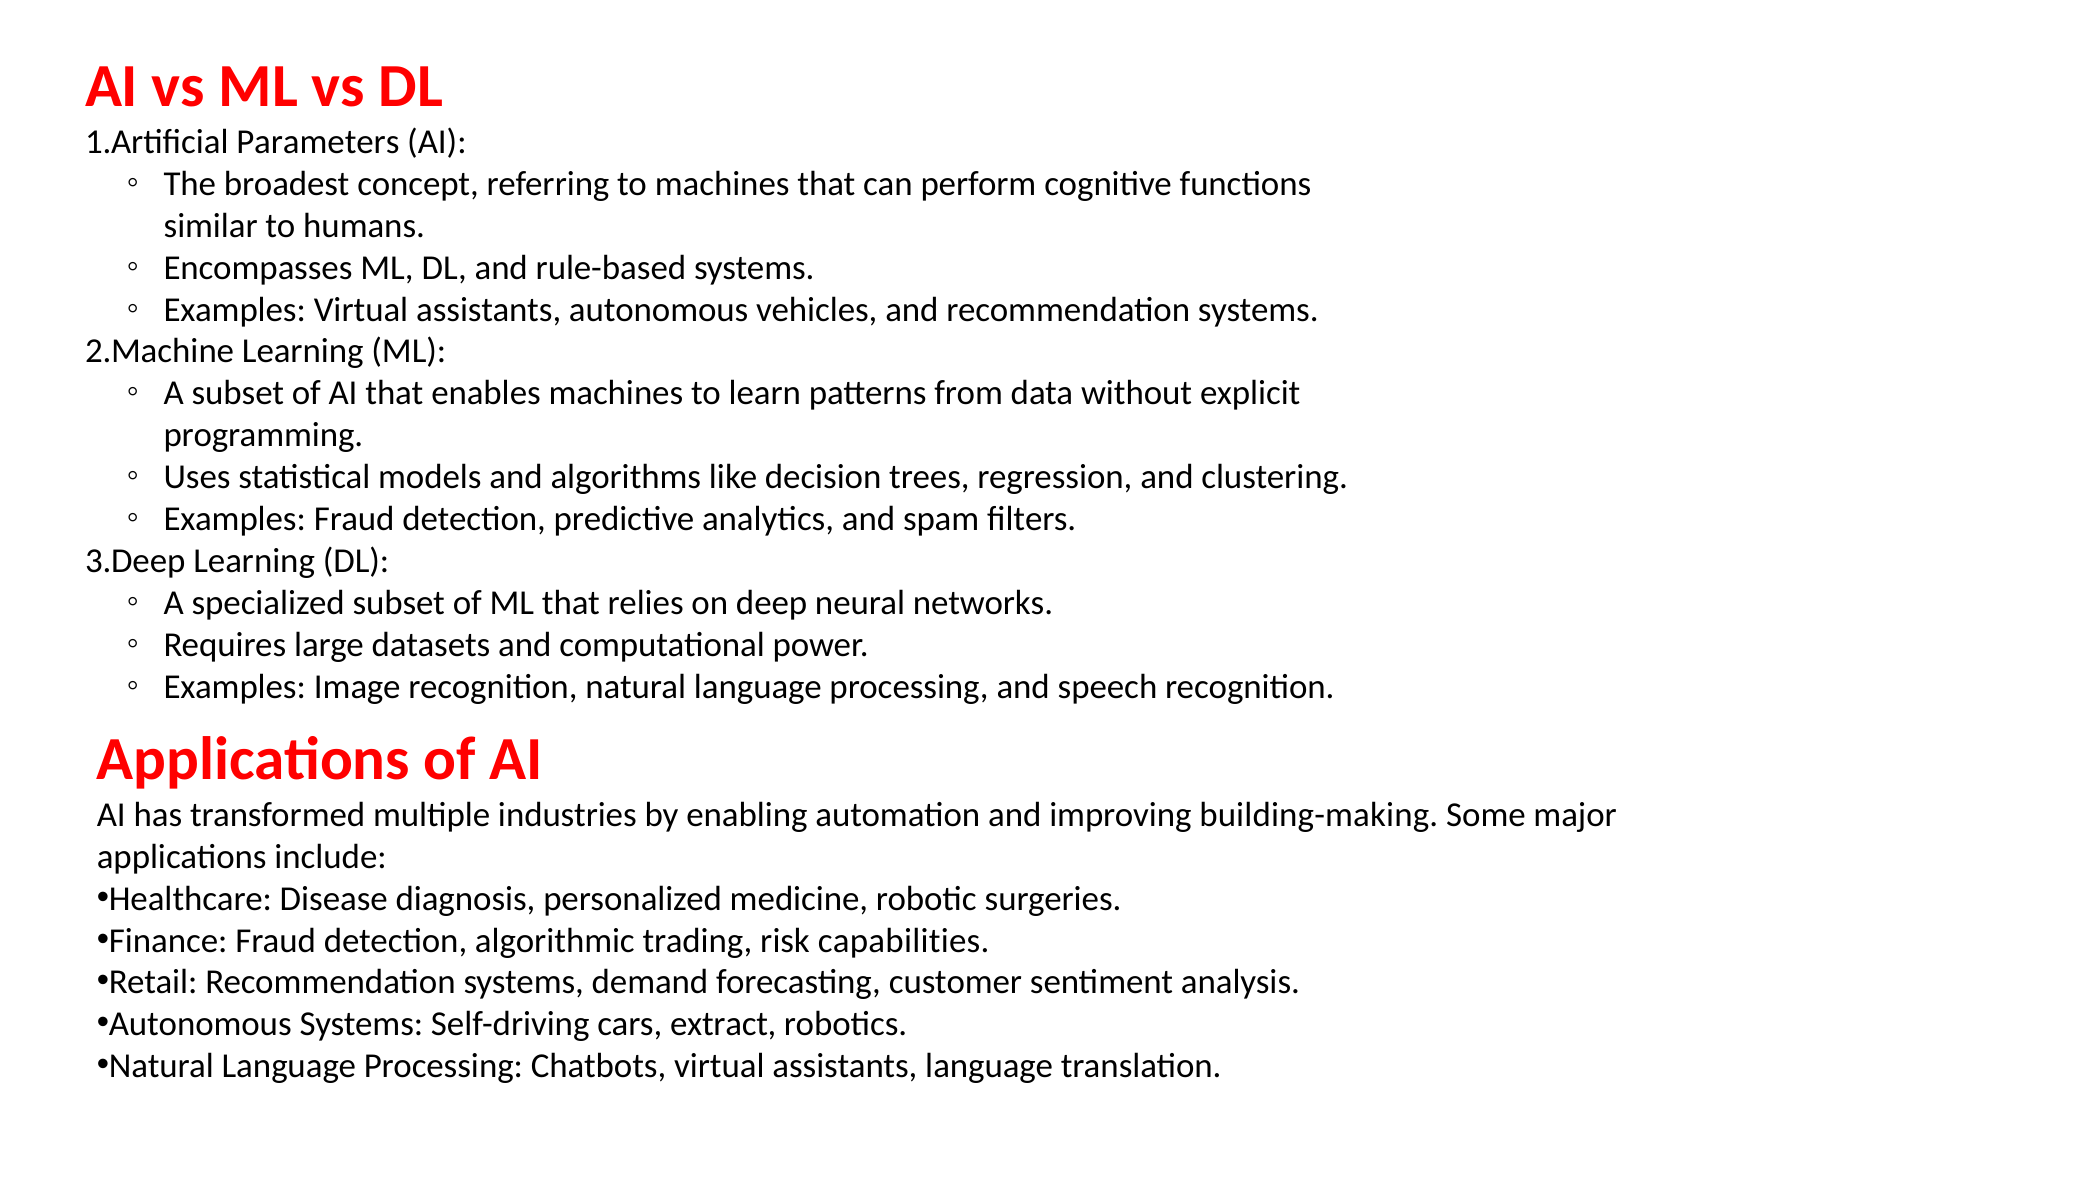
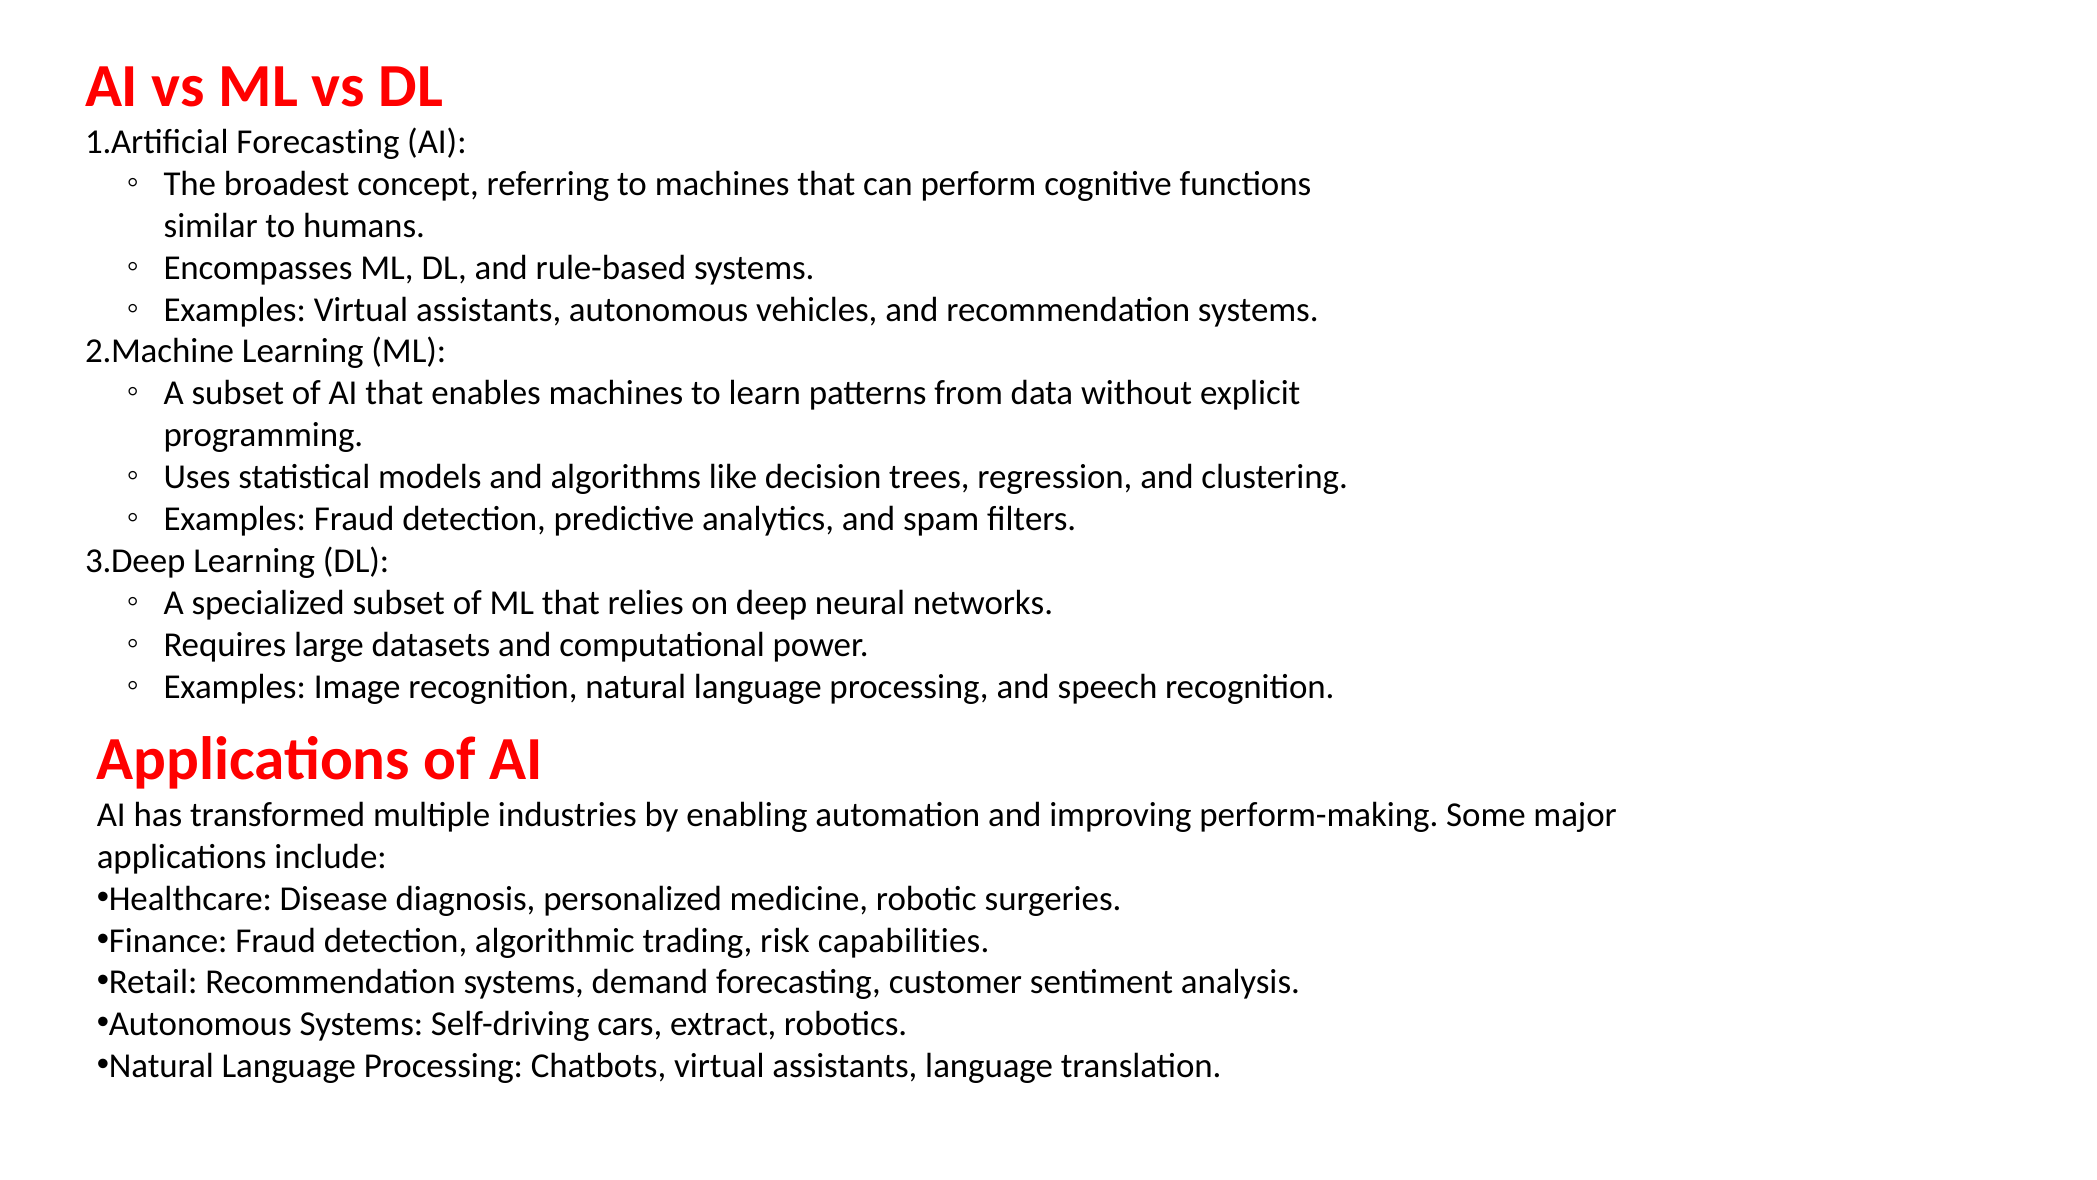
Parameters at (318, 142): Parameters -> Forecasting
building-making: building-making -> perform-making
